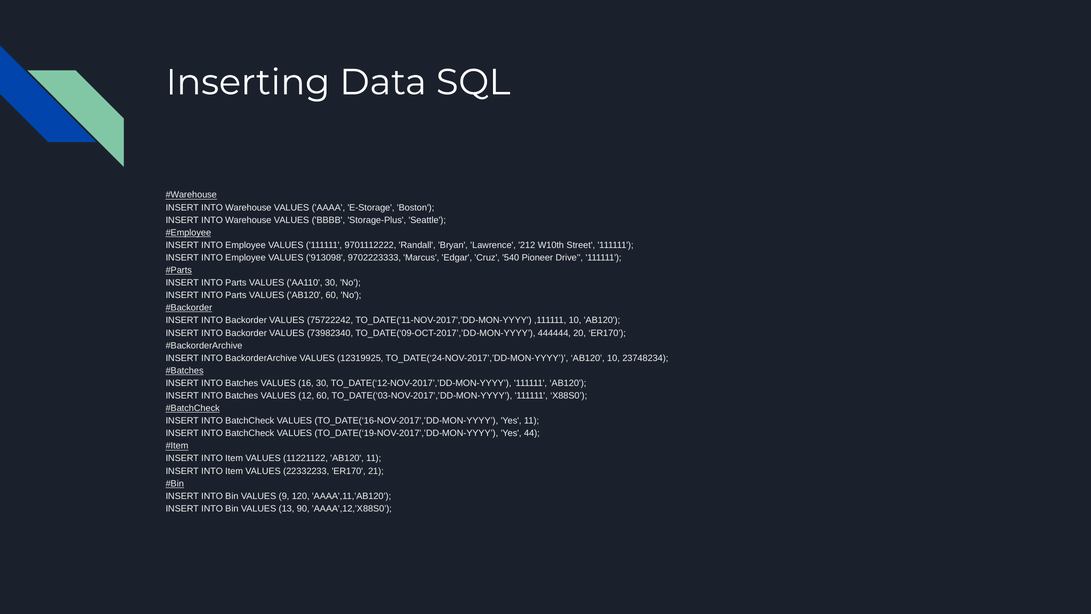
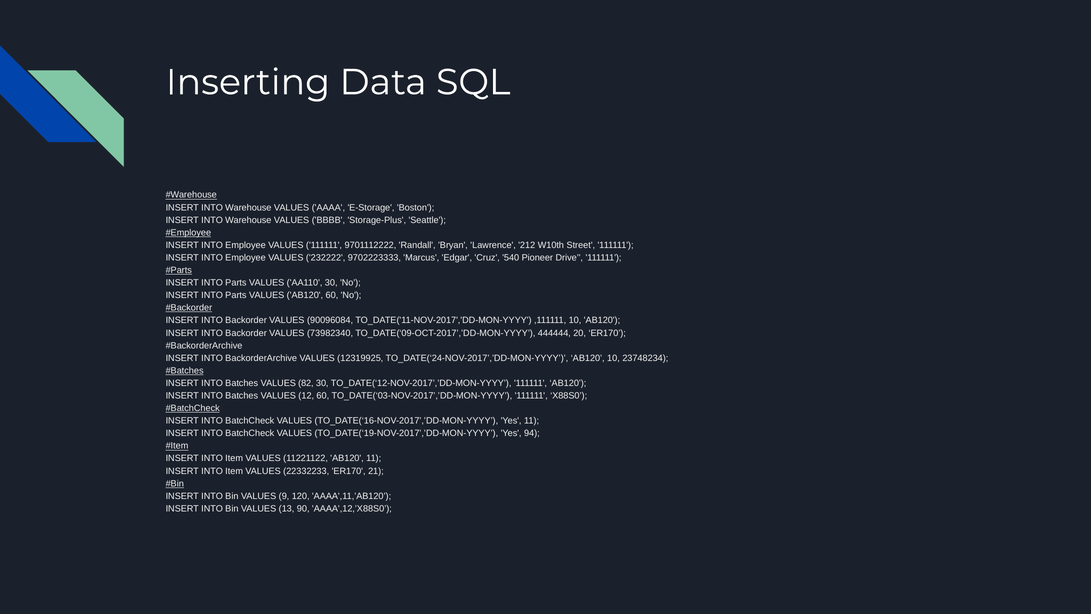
913098: 913098 -> 232222
75722242: 75722242 -> 90096084
16: 16 -> 82
44: 44 -> 94
